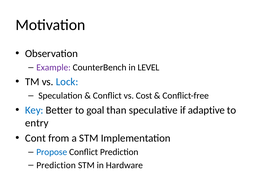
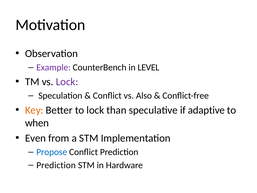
Lock at (67, 82) colour: blue -> purple
Cost: Cost -> Also
Key colour: blue -> orange
to goal: goal -> lock
entry: entry -> when
Cont: Cont -> Even
